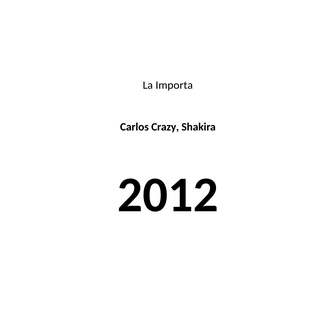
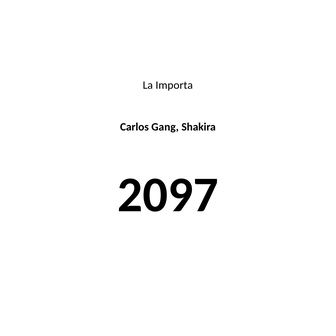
Crazy: Crazy -> Gang
2012: 2012 -> 2097
